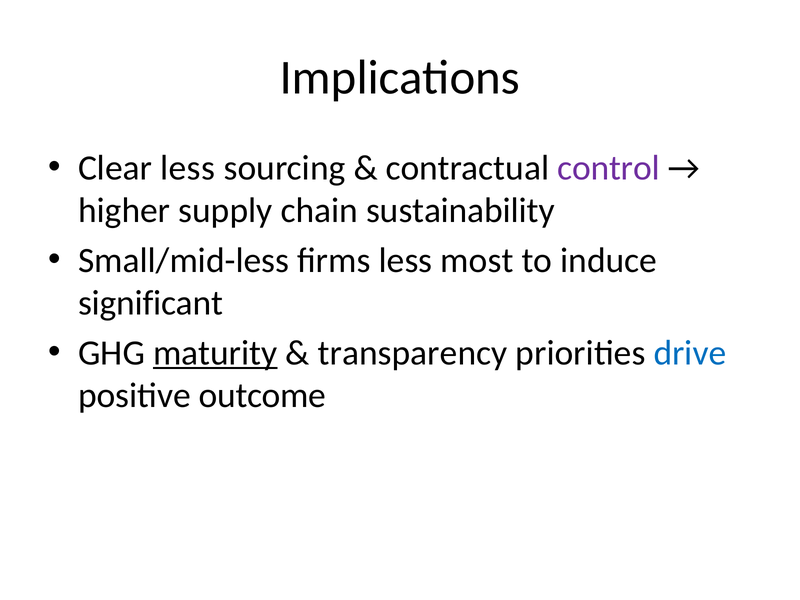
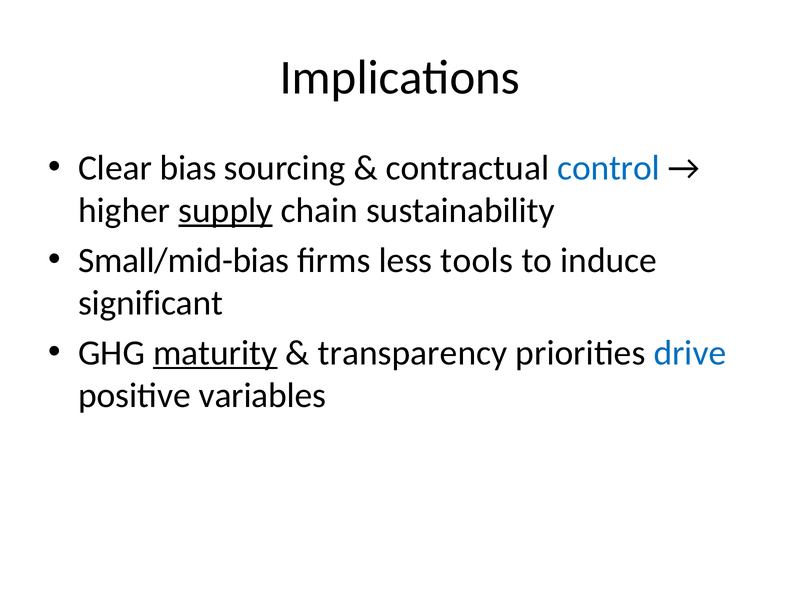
Clear less: less -> bias
control colour: purple -> blue
supply underline: none -> present
Small/mid-less: Small/mid-less -> Small/mid-bias
most: most -> tools
outcome: outcome -> variables
